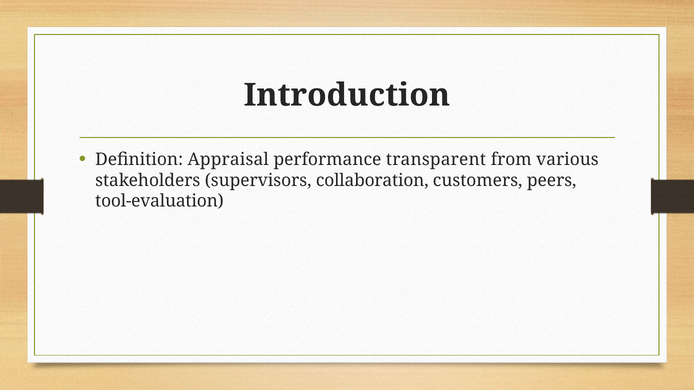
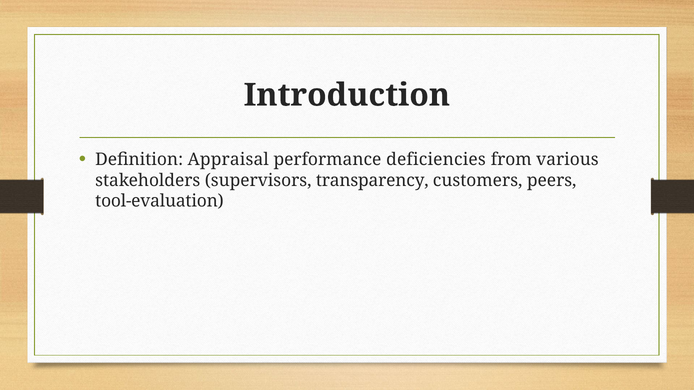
transparent: transparent -> deficiencies
collaboration: collaboration -> transparency
